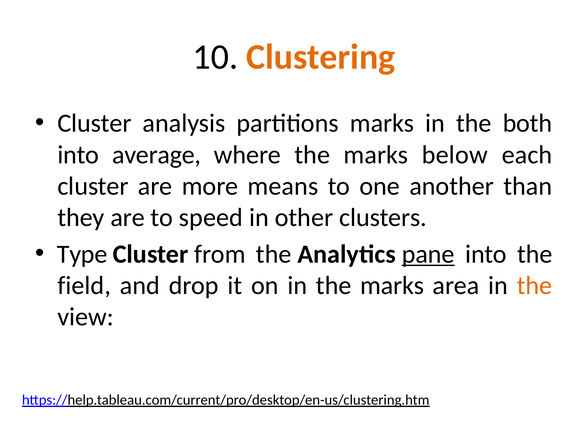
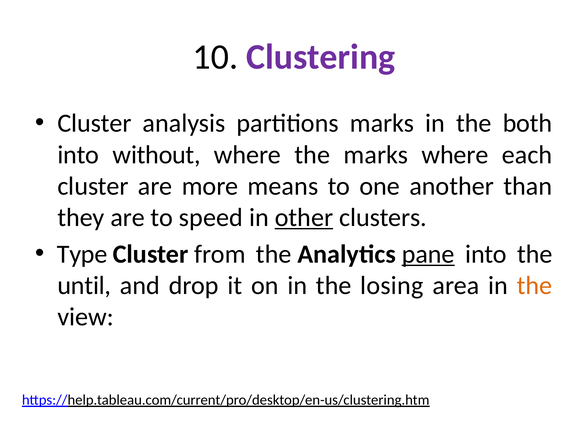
Clustering colour: orange -> purple
average: average -> without
marks below: below -> where
other underline: none -> present
field: field -> until
in the marks: marks -> losing
